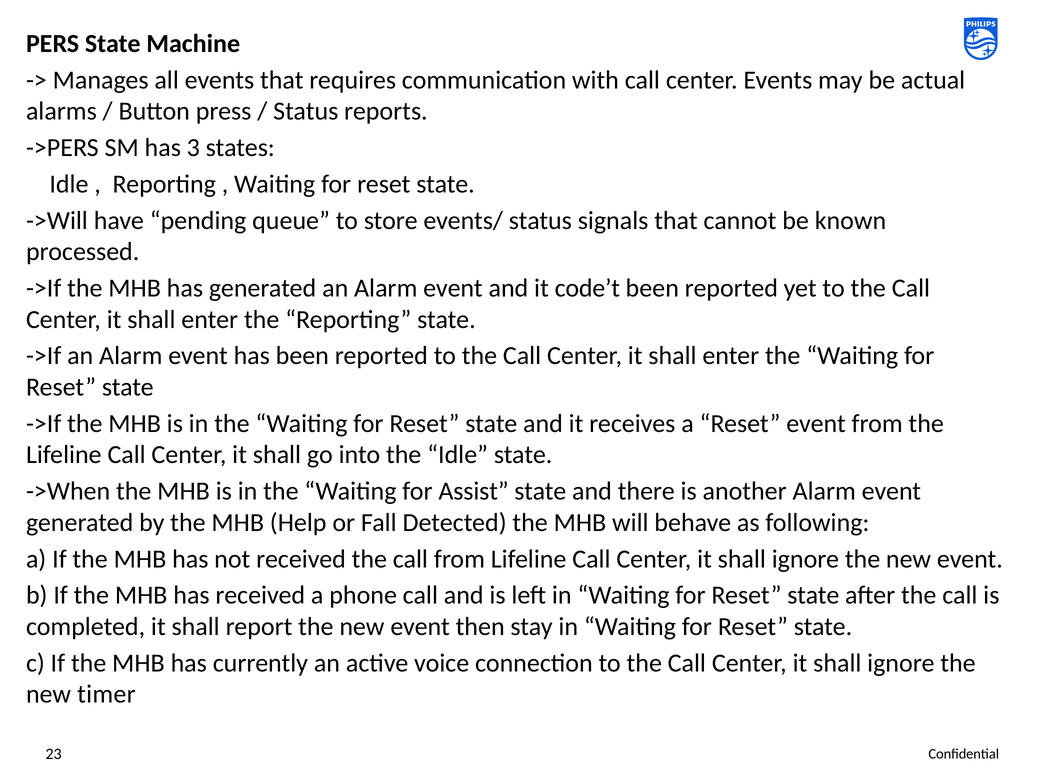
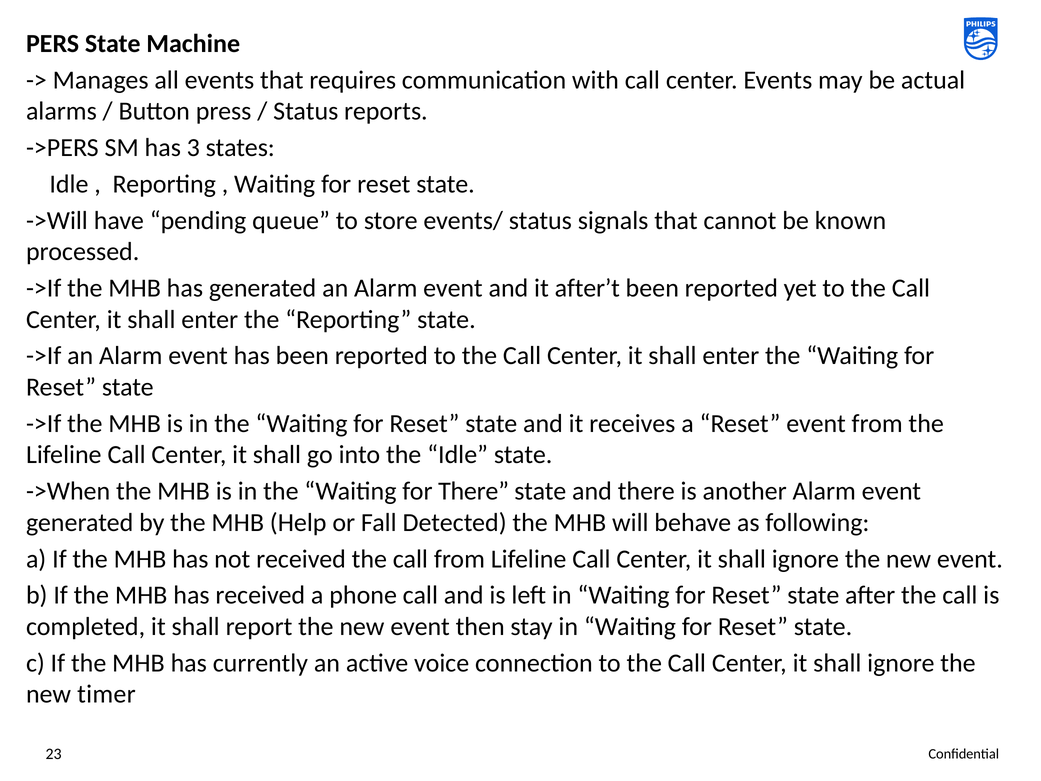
code’t: code’t -> after’t
for Assist: Assist -> There
